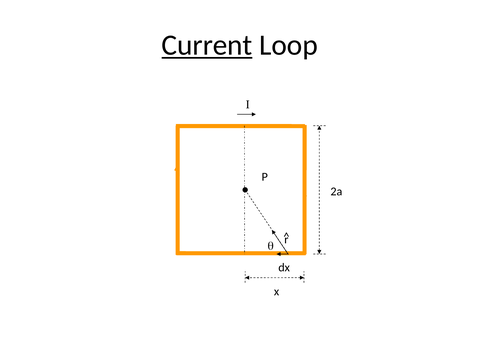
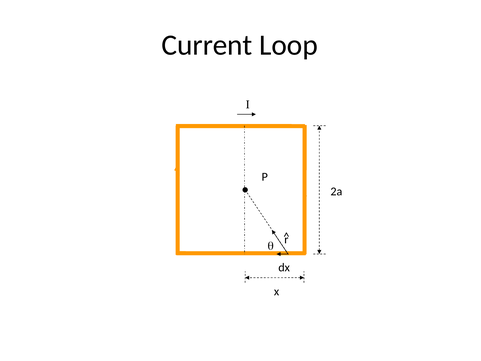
Current underline: present -> none
